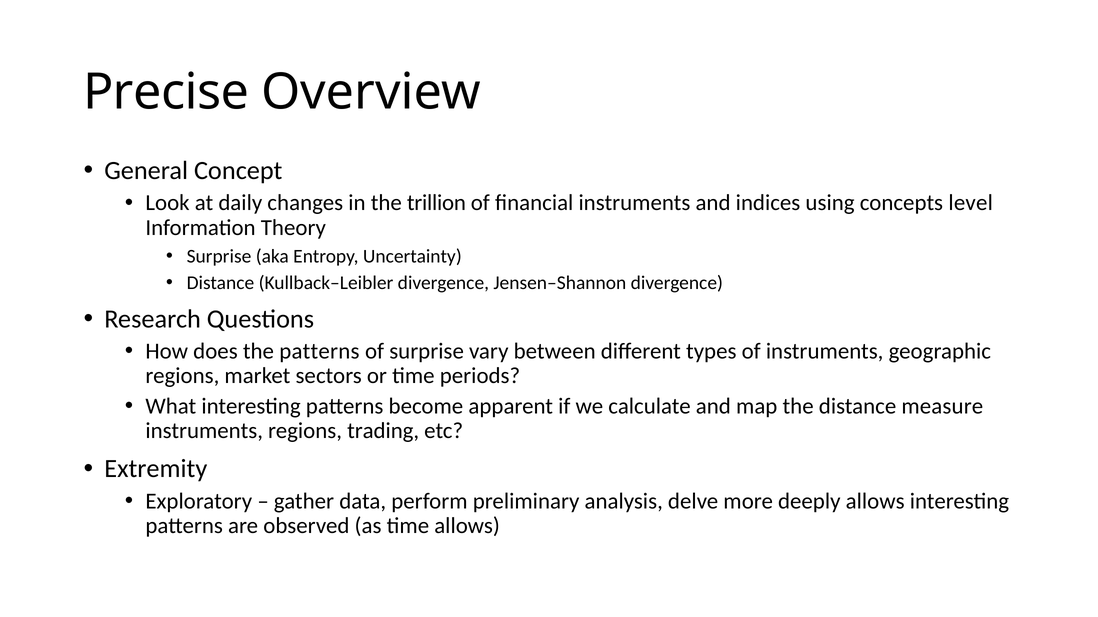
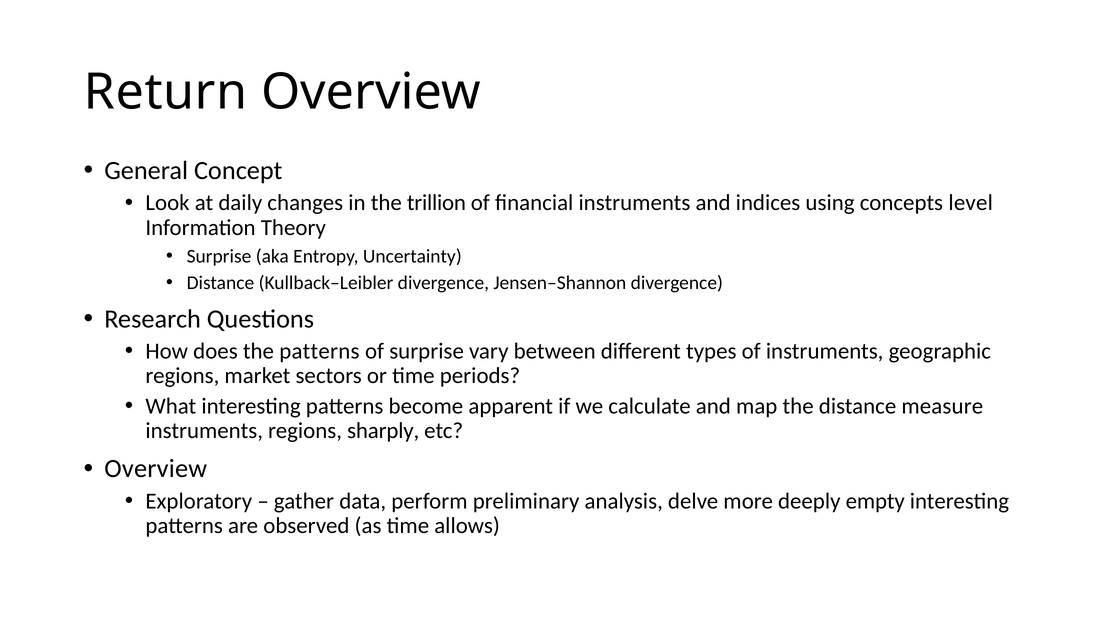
Precise: Precise -> Return
trading: trading -> sharply
Extremity at (156, 469): Extremity -> Overview
deeply allows: allows -> empty
